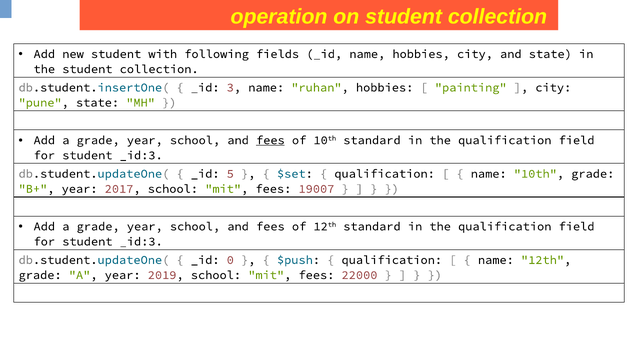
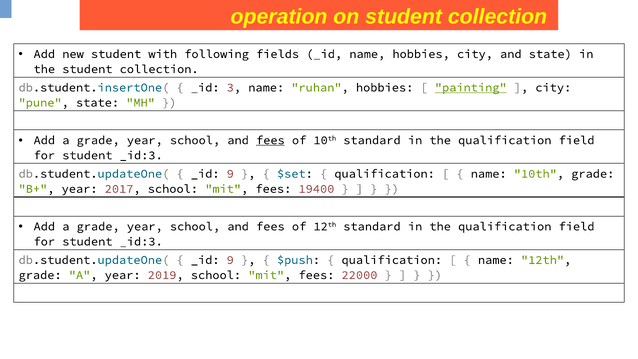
painting underline: none -> present
5 at (230, 174): 5 -> 9
19007: 19007 -> 19400
0 at (230, 260): 0 -> 9
